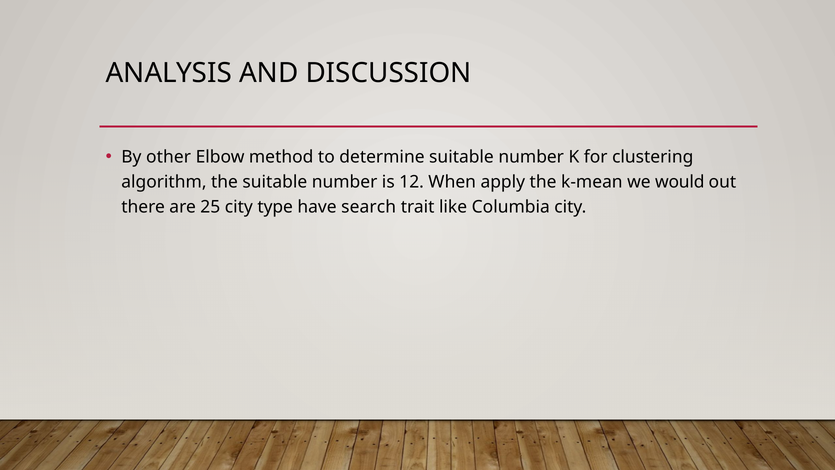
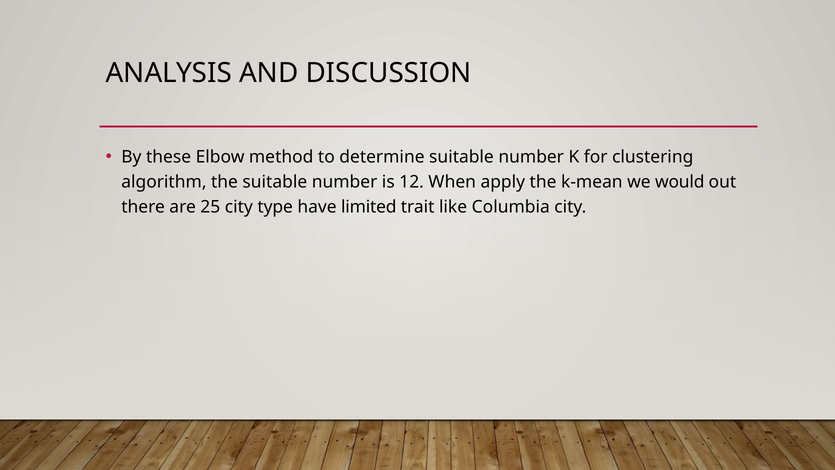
other: other -> these
search: search -> limited
